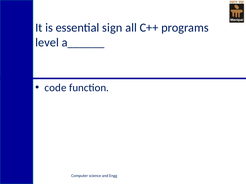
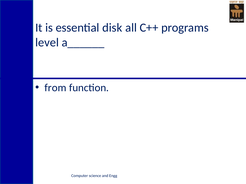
sign: sign -> disk
code: code -> from
